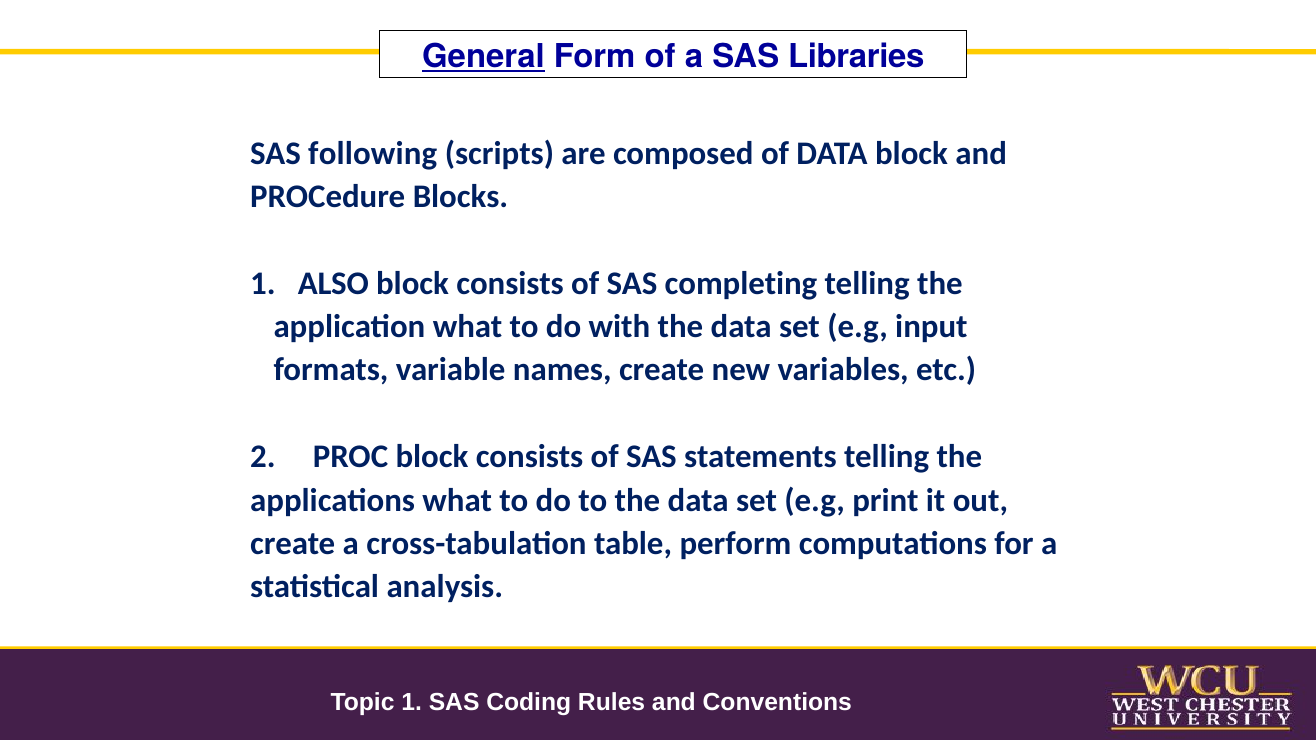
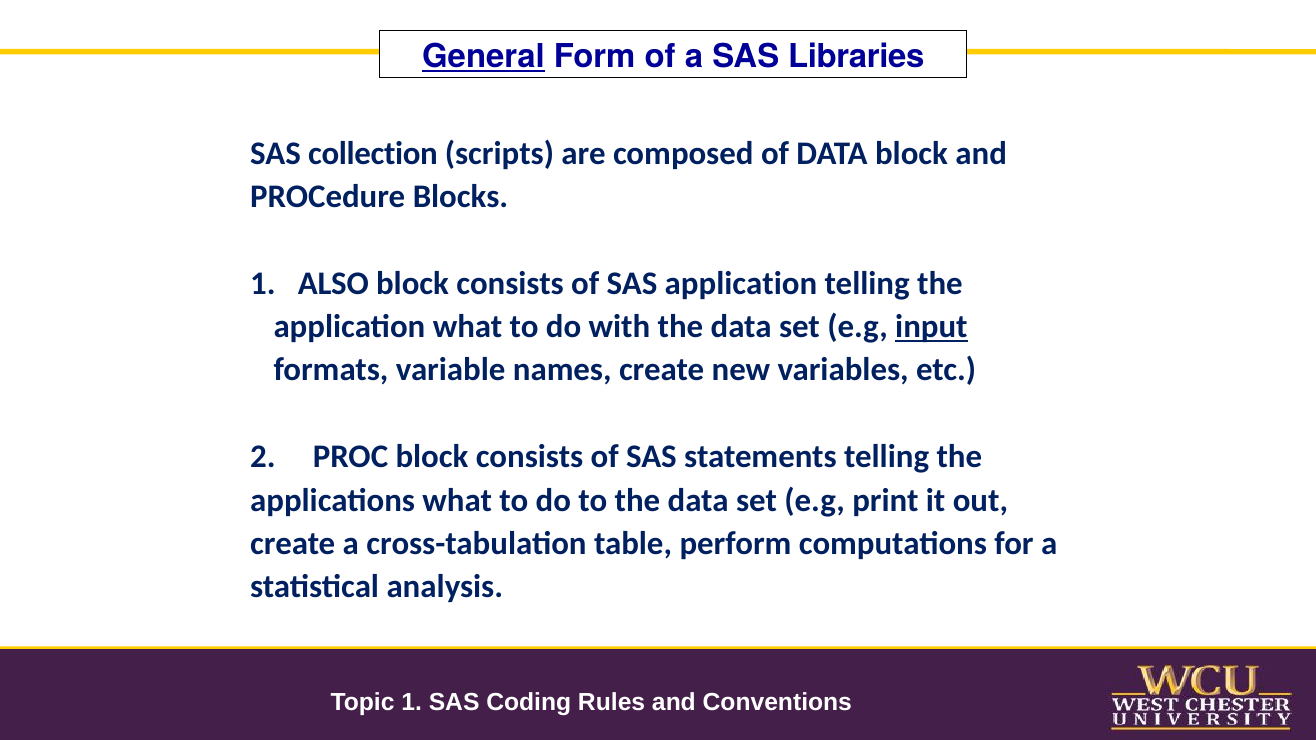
following: following -> collection
SAS completing: completing -> application
input at (931, 327) underline: none -> present
